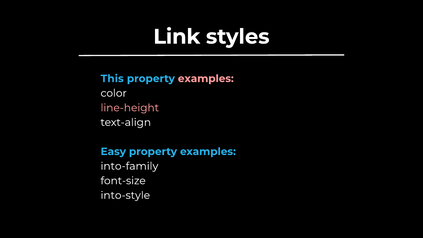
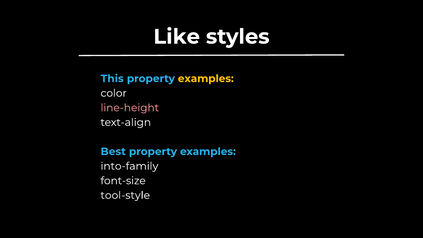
Link: Link -> Like
examples at (206, 79) colour: pink -> yellow
Easy: Easy -> Best
into-style: into-style -> tool-style
